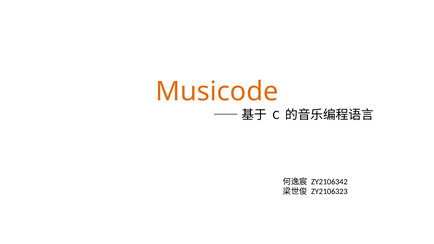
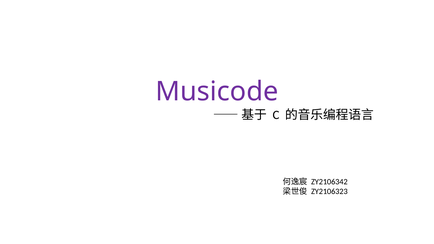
Musicode colour: orange -> purple
